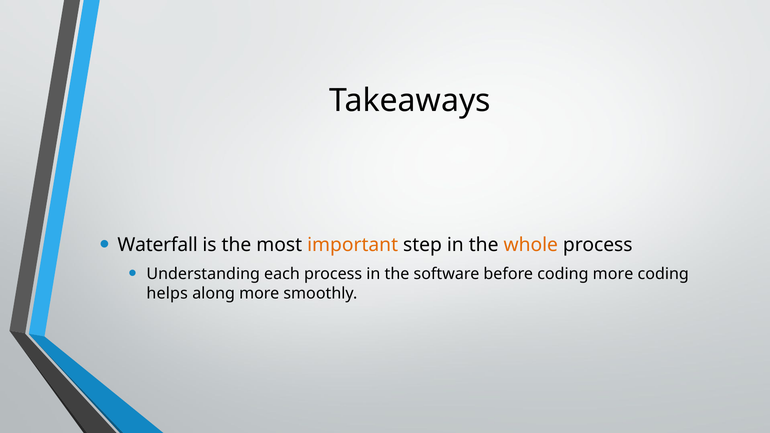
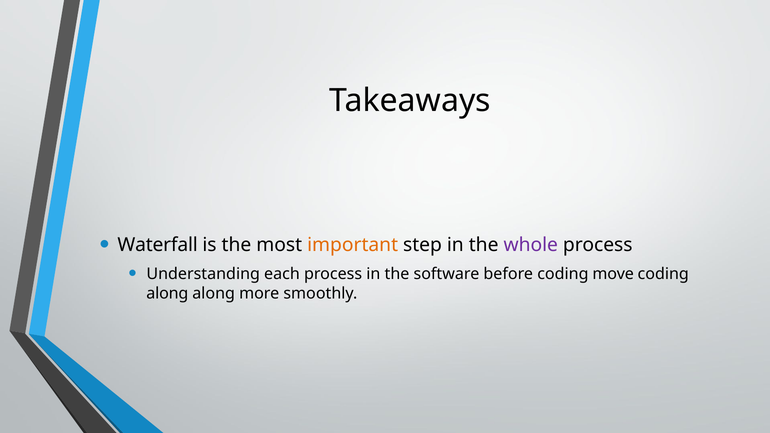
whole colour: orange -> purple
coding more: more -> move
helps at (167, 293): helps -> along
